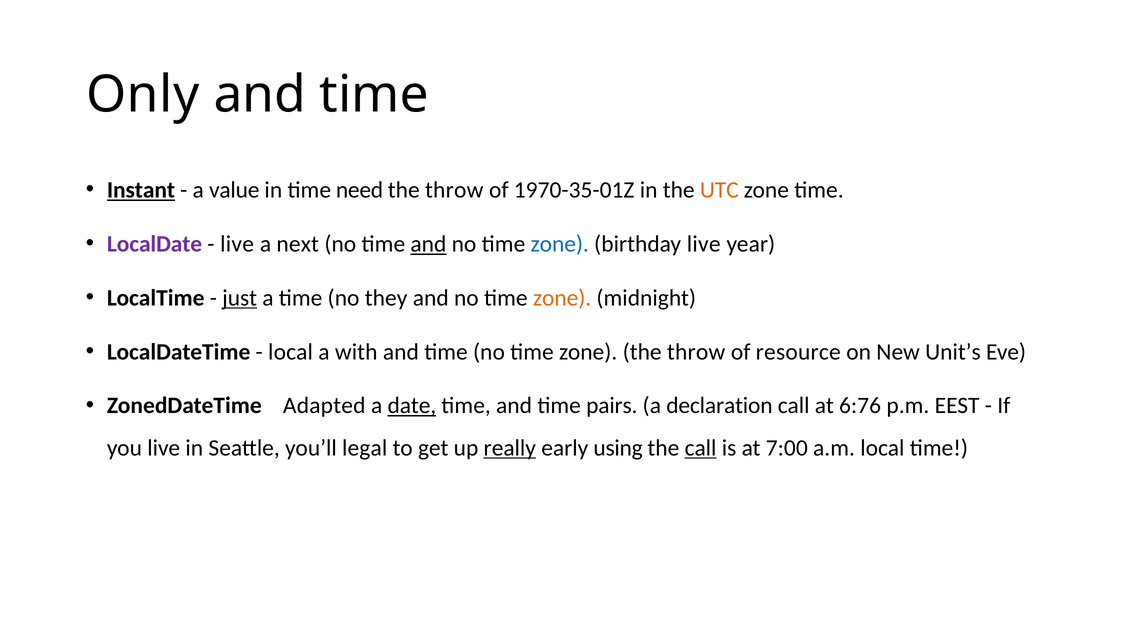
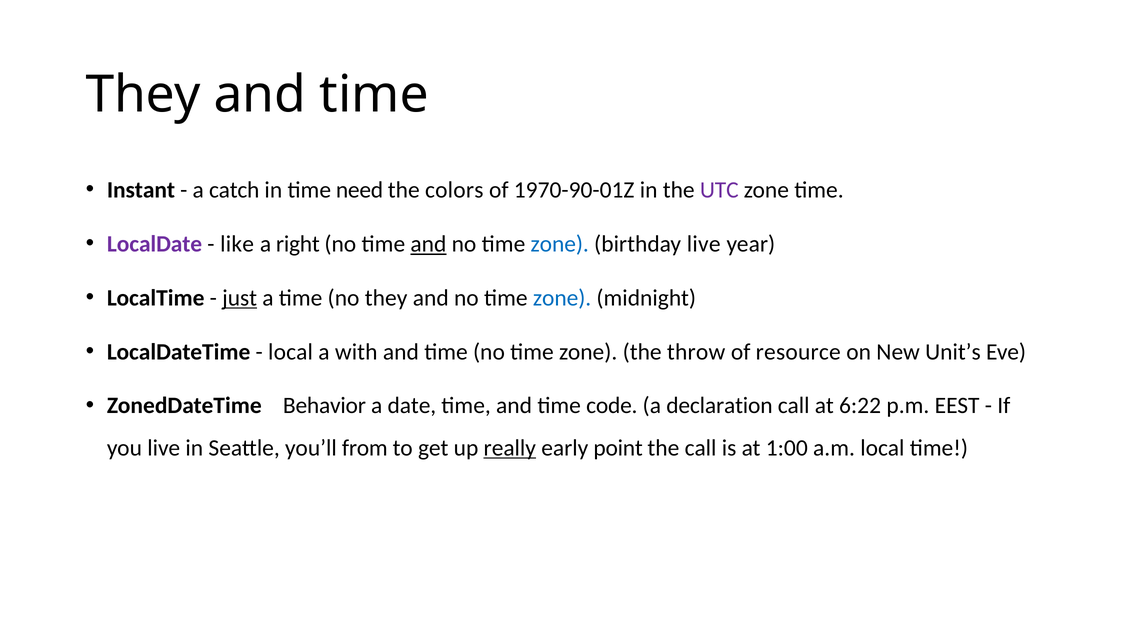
Only at (143, 95): Only -> They
Instant underline: present -> none
value: value -> catch
throw at (454, 190): throw -> colors
1970-35-01Z: 1970-35-01Z -> 1970-90-01Z
UTC colour: orange -> purple
live at (237, 244): live -> like
next: next -> right
zone at (562, 298) colour: orange -> blue
Adapted: Adapted -> Behavior
date underline: present -> none
pairs: pairs -> code
6:76: 6:76 -> 6:22
legal: legal -> from
using: using -> point
call at (701, 448) underline: present -> none
7:00: 7:00 -> 1:00
